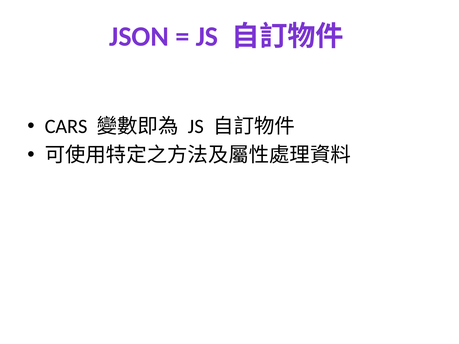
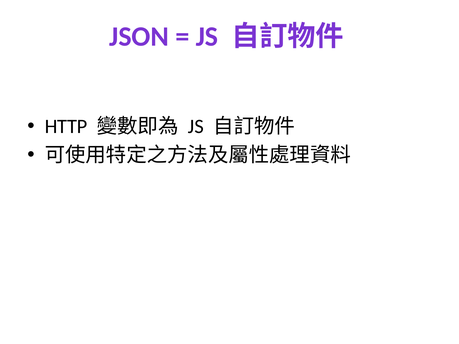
CARS: CARS -> HTTP
